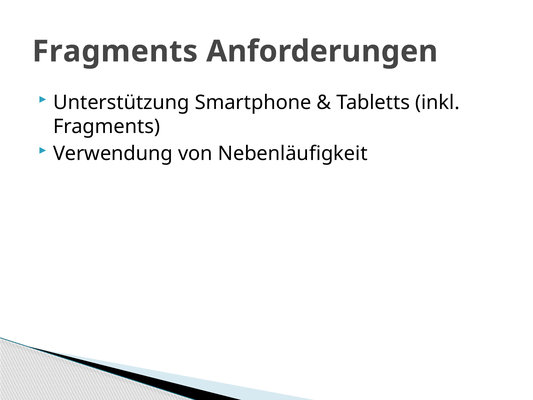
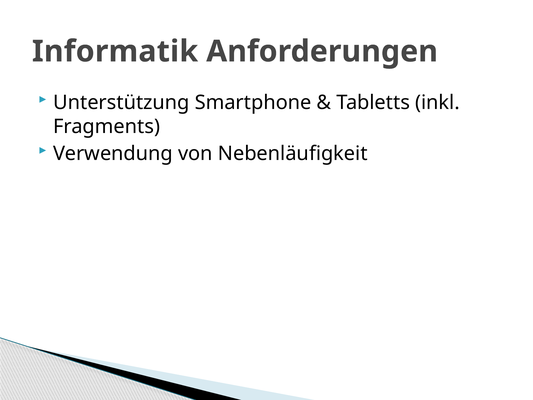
Fragments at (115, 51): Fragments -> Informatik
